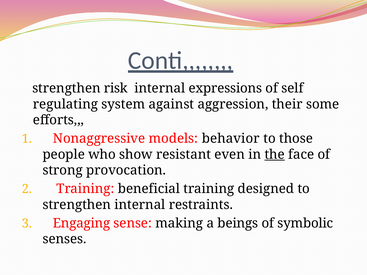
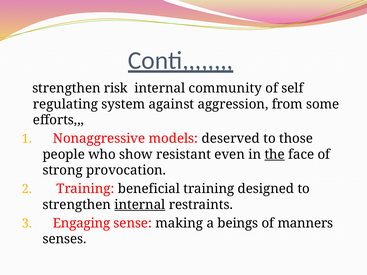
expressions: expressions -> community
their: their -> from
behavior: behavior -> deserved
internal at (140, 205) underline: none -> present
symbolic: symbolic -> manners
